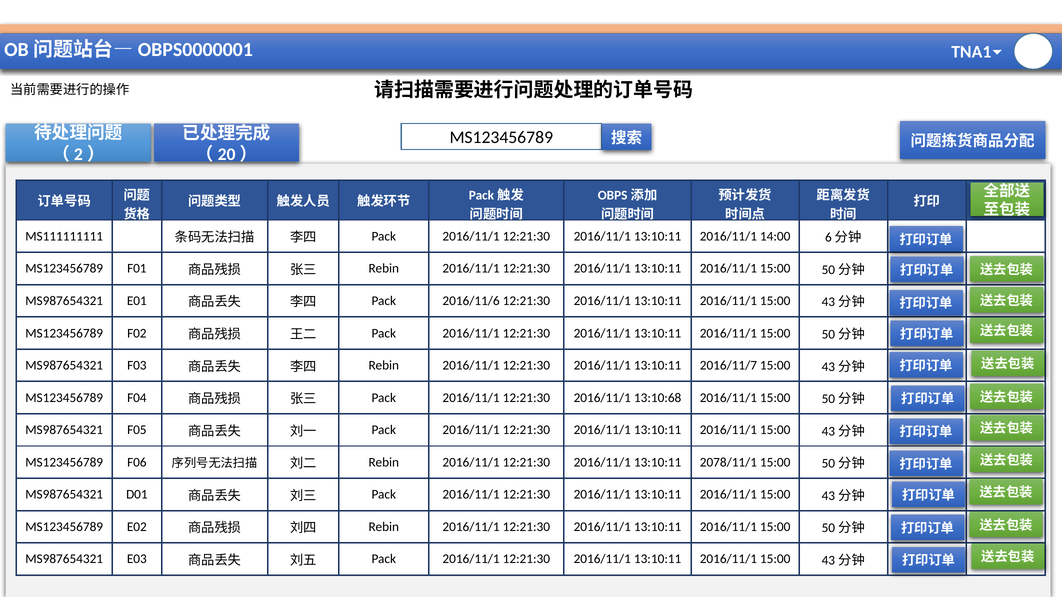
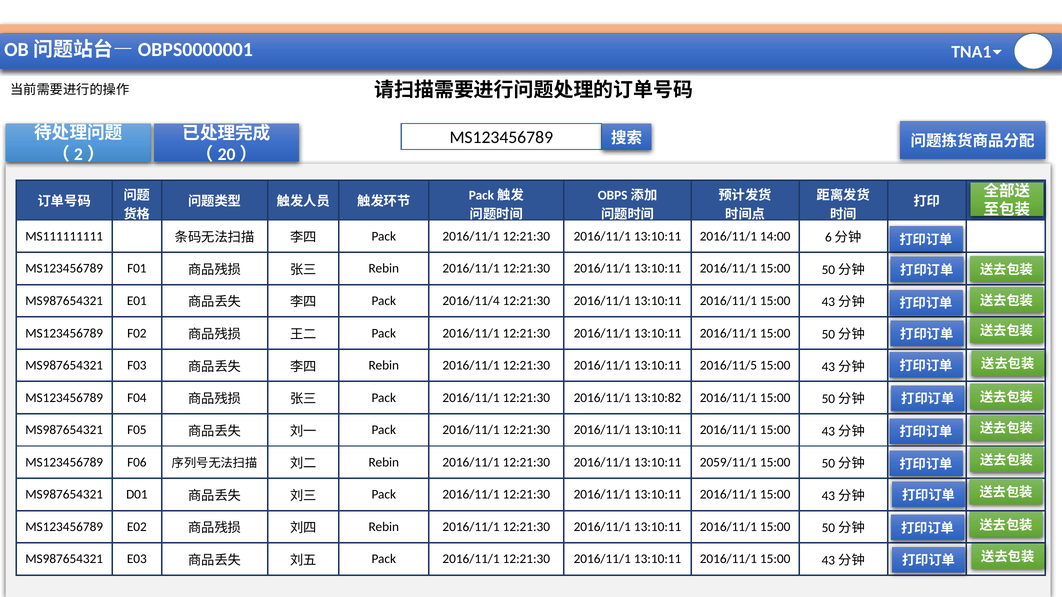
2016/11/6: 2016/11/6 -> 2016/11/4
2016/11/7: 2016/11/7 -> 2016/11/5
13:10:68: 13:10:68 -> 13:10:82
2078/11/1: 2078/11/1 -> 2059/11/1
